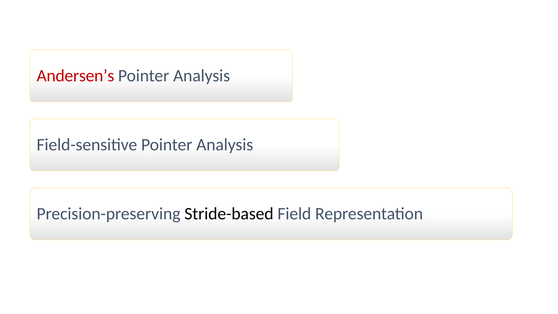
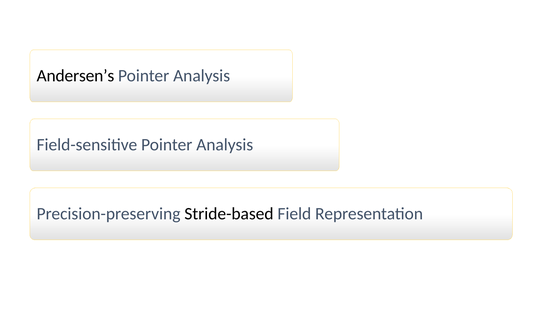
Andersen’s colour: red -> black
